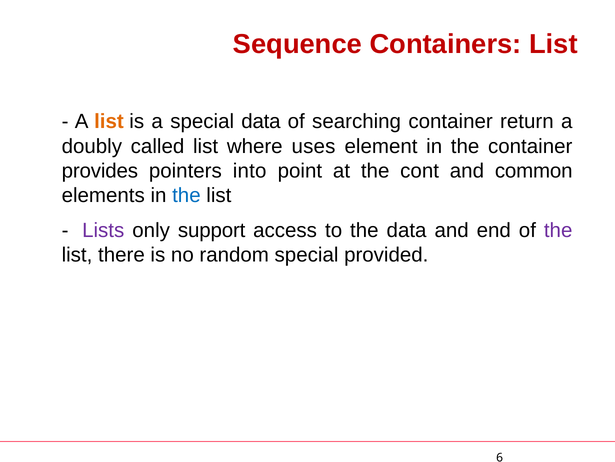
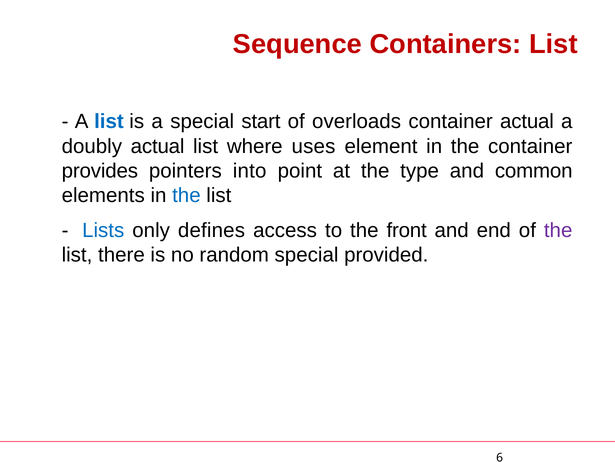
list at (109, 121) colour: orange -> blue
special data: data -> start
searching: searching -> overloads
container return: return -> actual
doubly called: called -> actual
cont: cont -> type
Lists colour: purple -> blue
support: support -> defines
the data: data -> front
